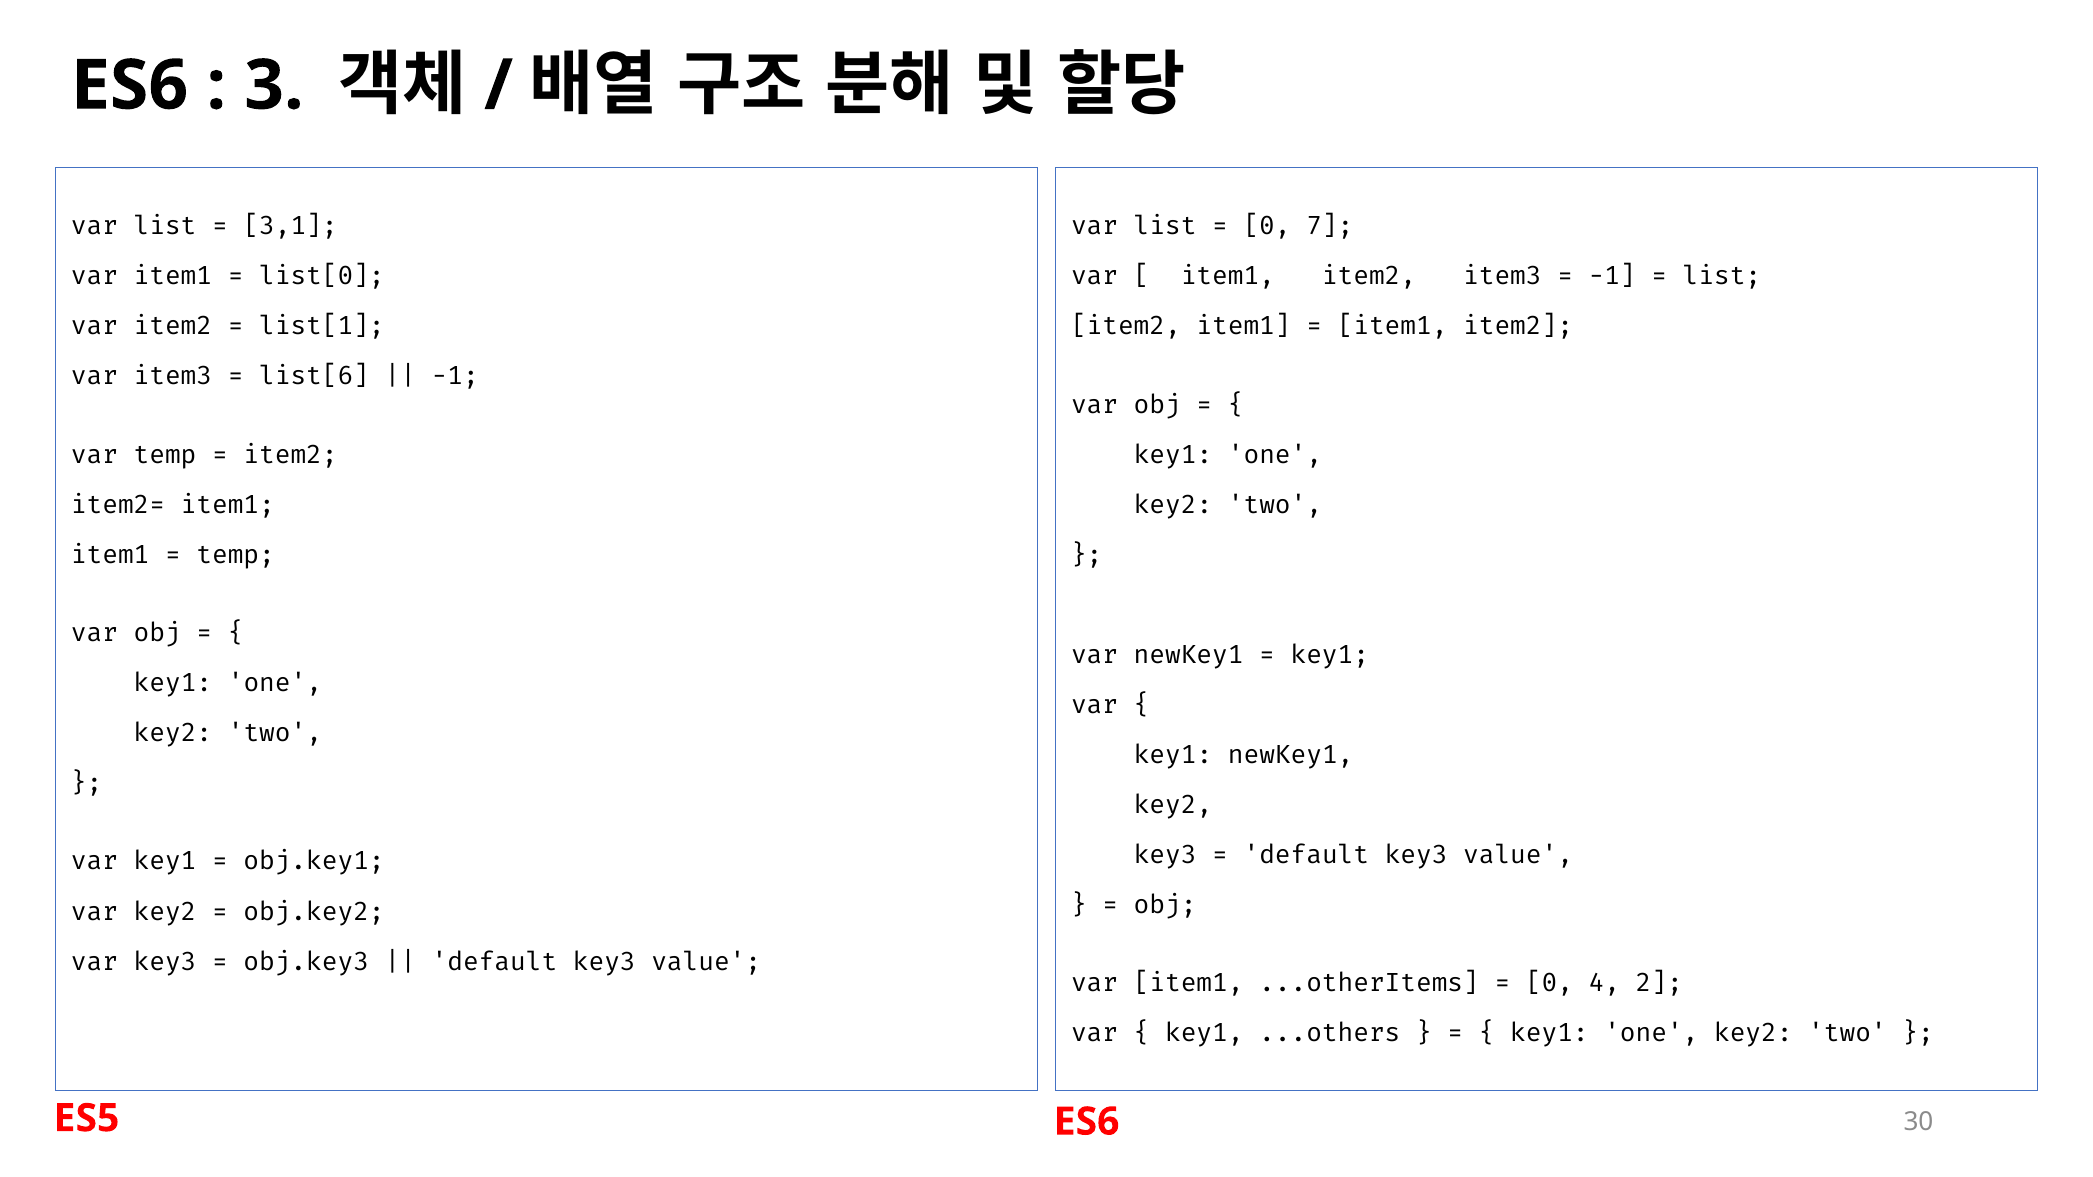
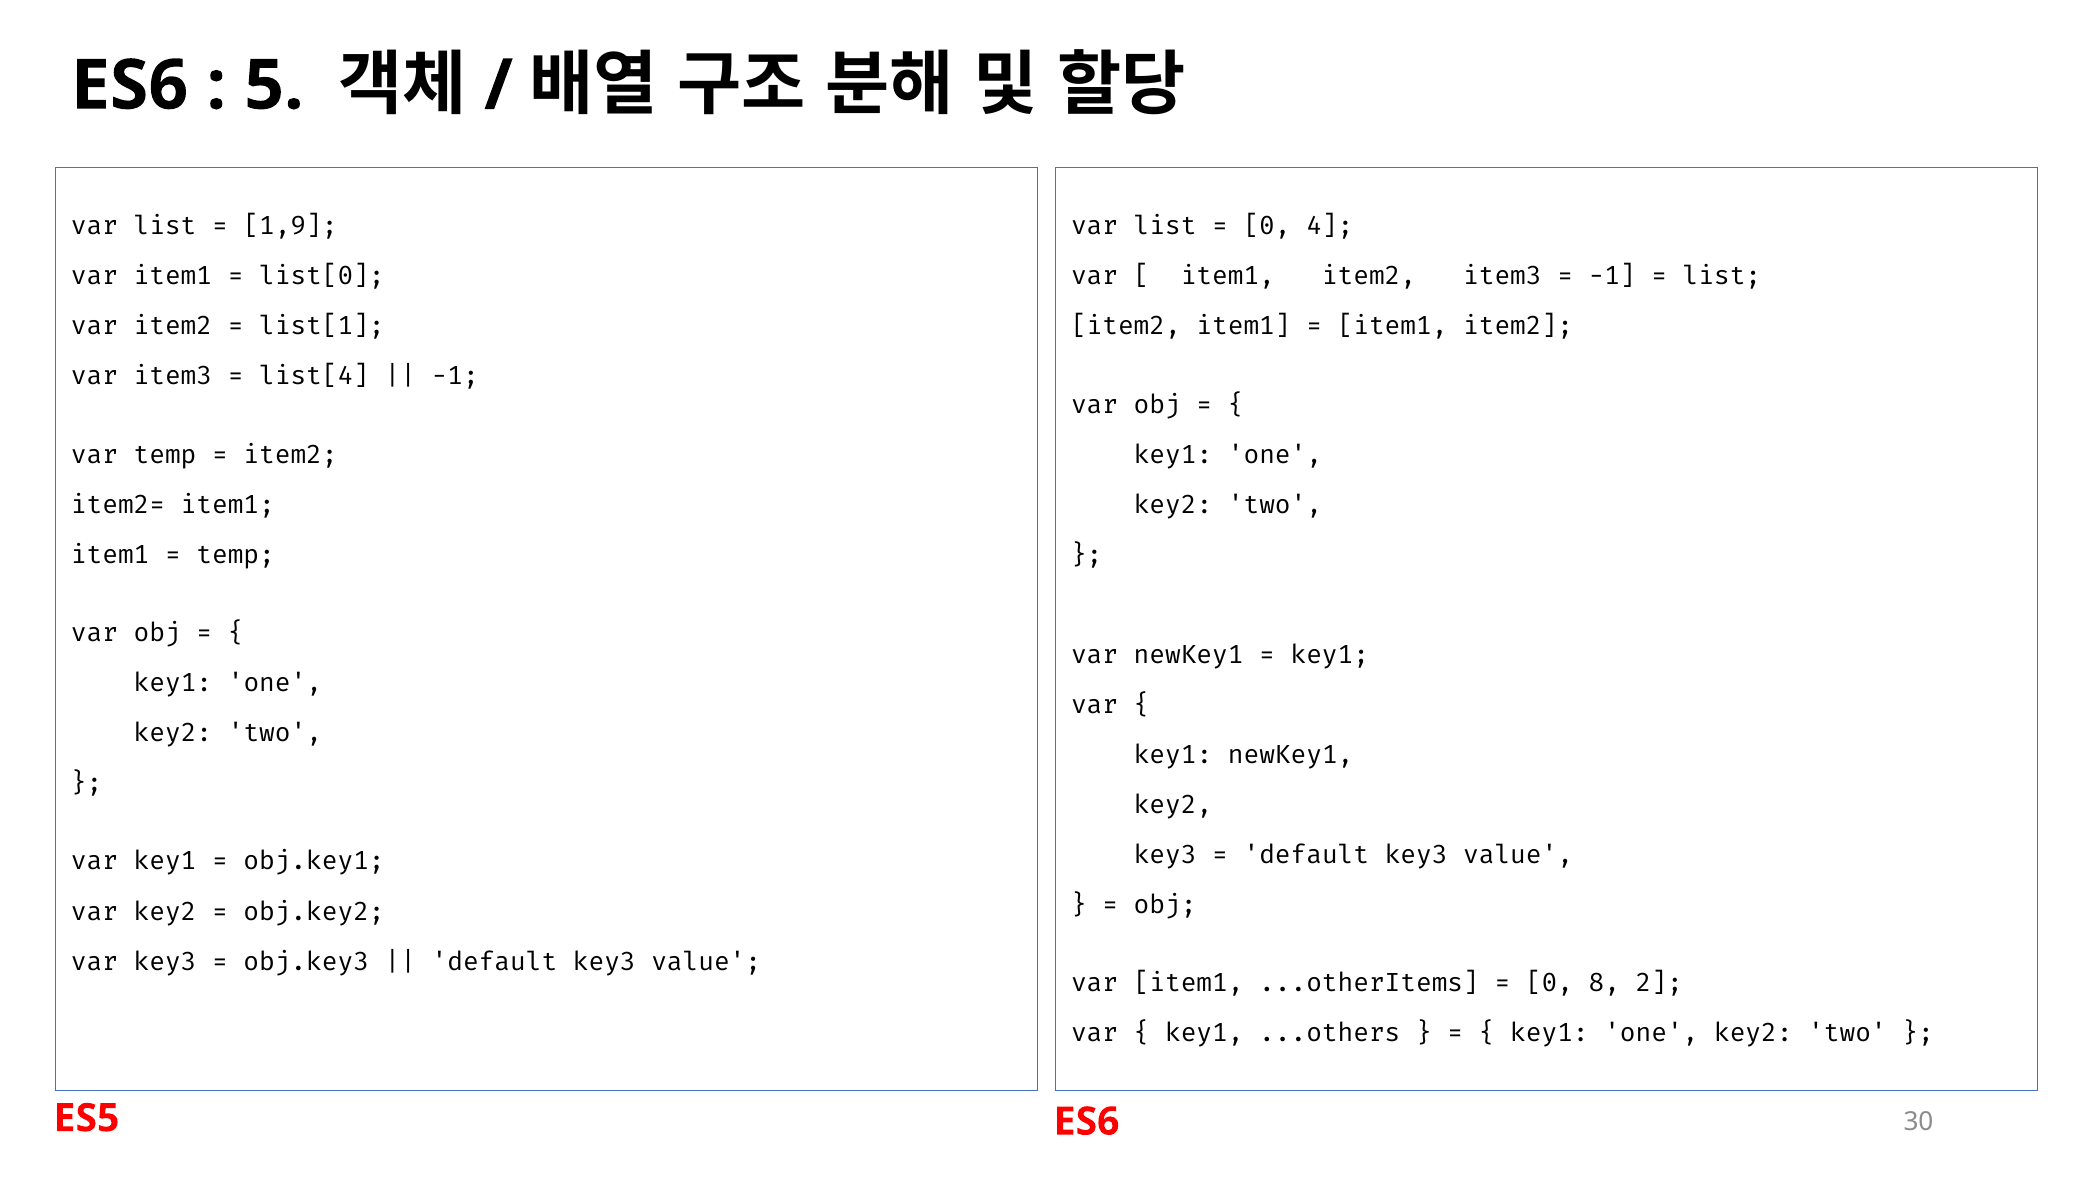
3: 3 -> 5
3,1: 3,1 -> 1,9
7: 7 -> 4
list[6: list[6 -> list[4
4: 4 -> 8
